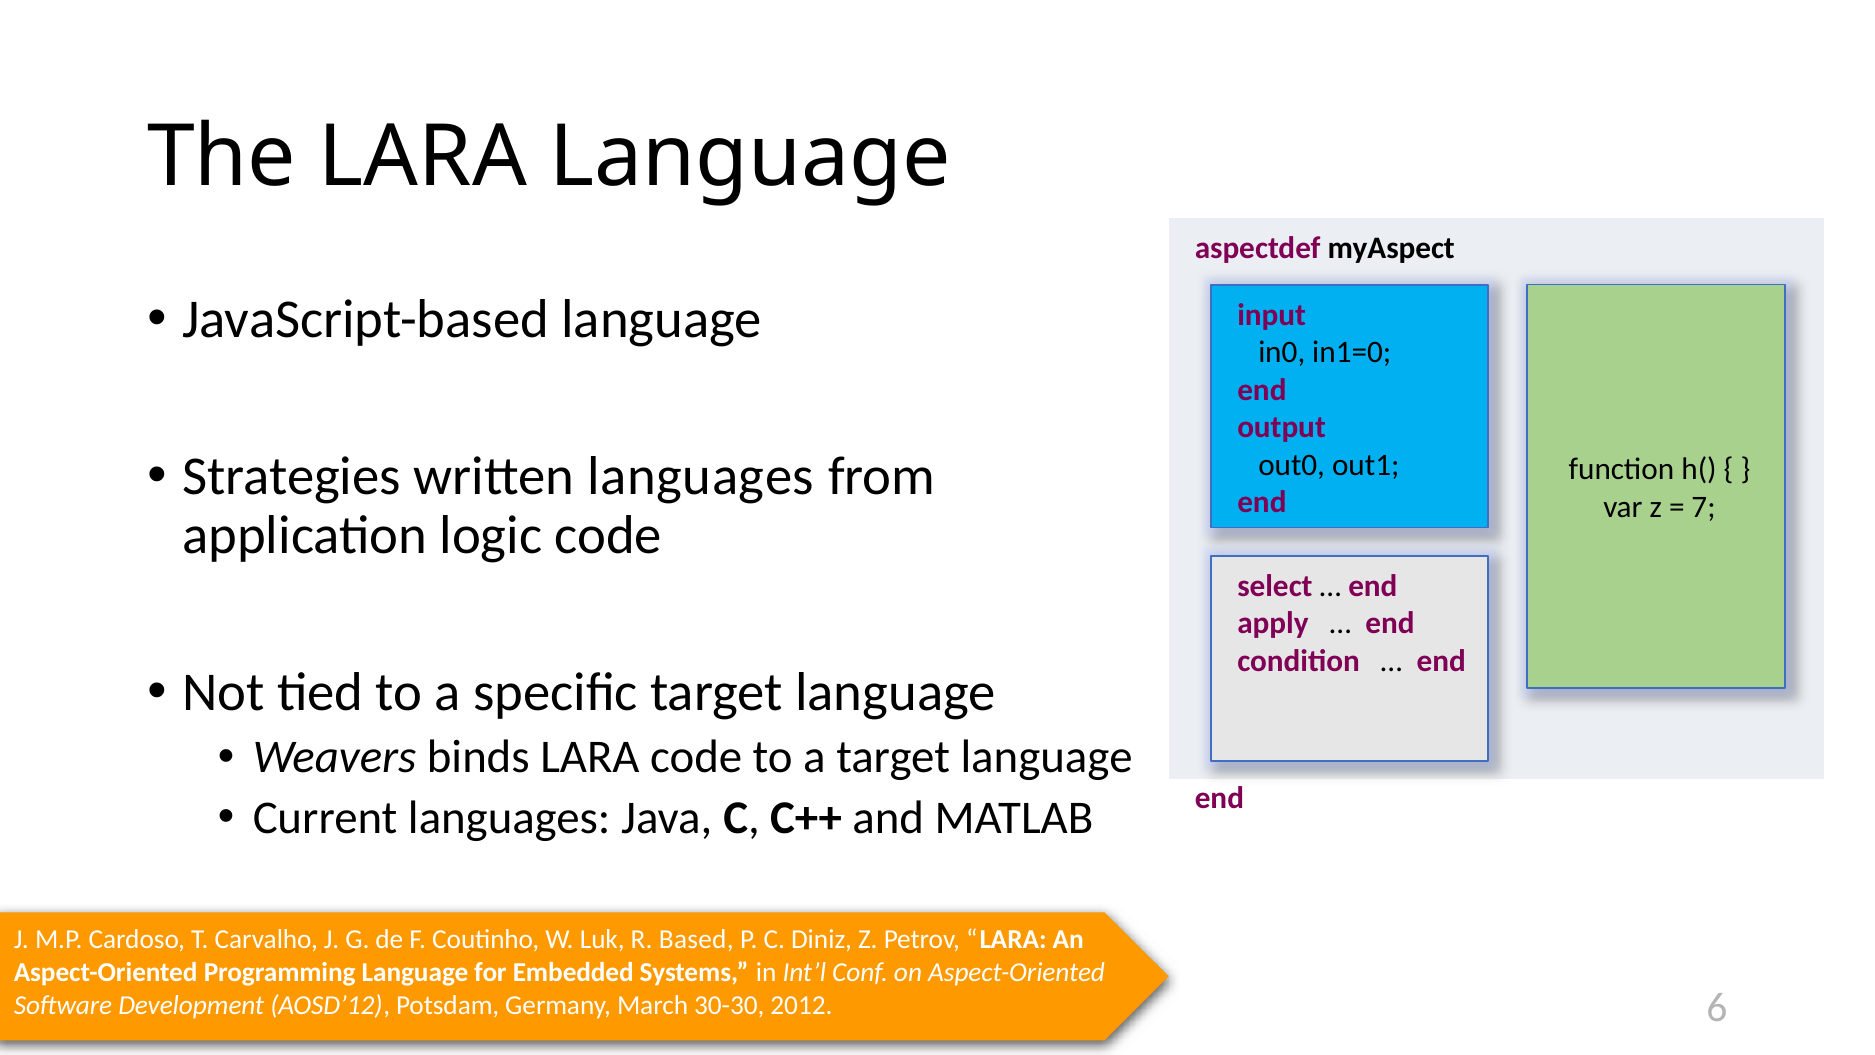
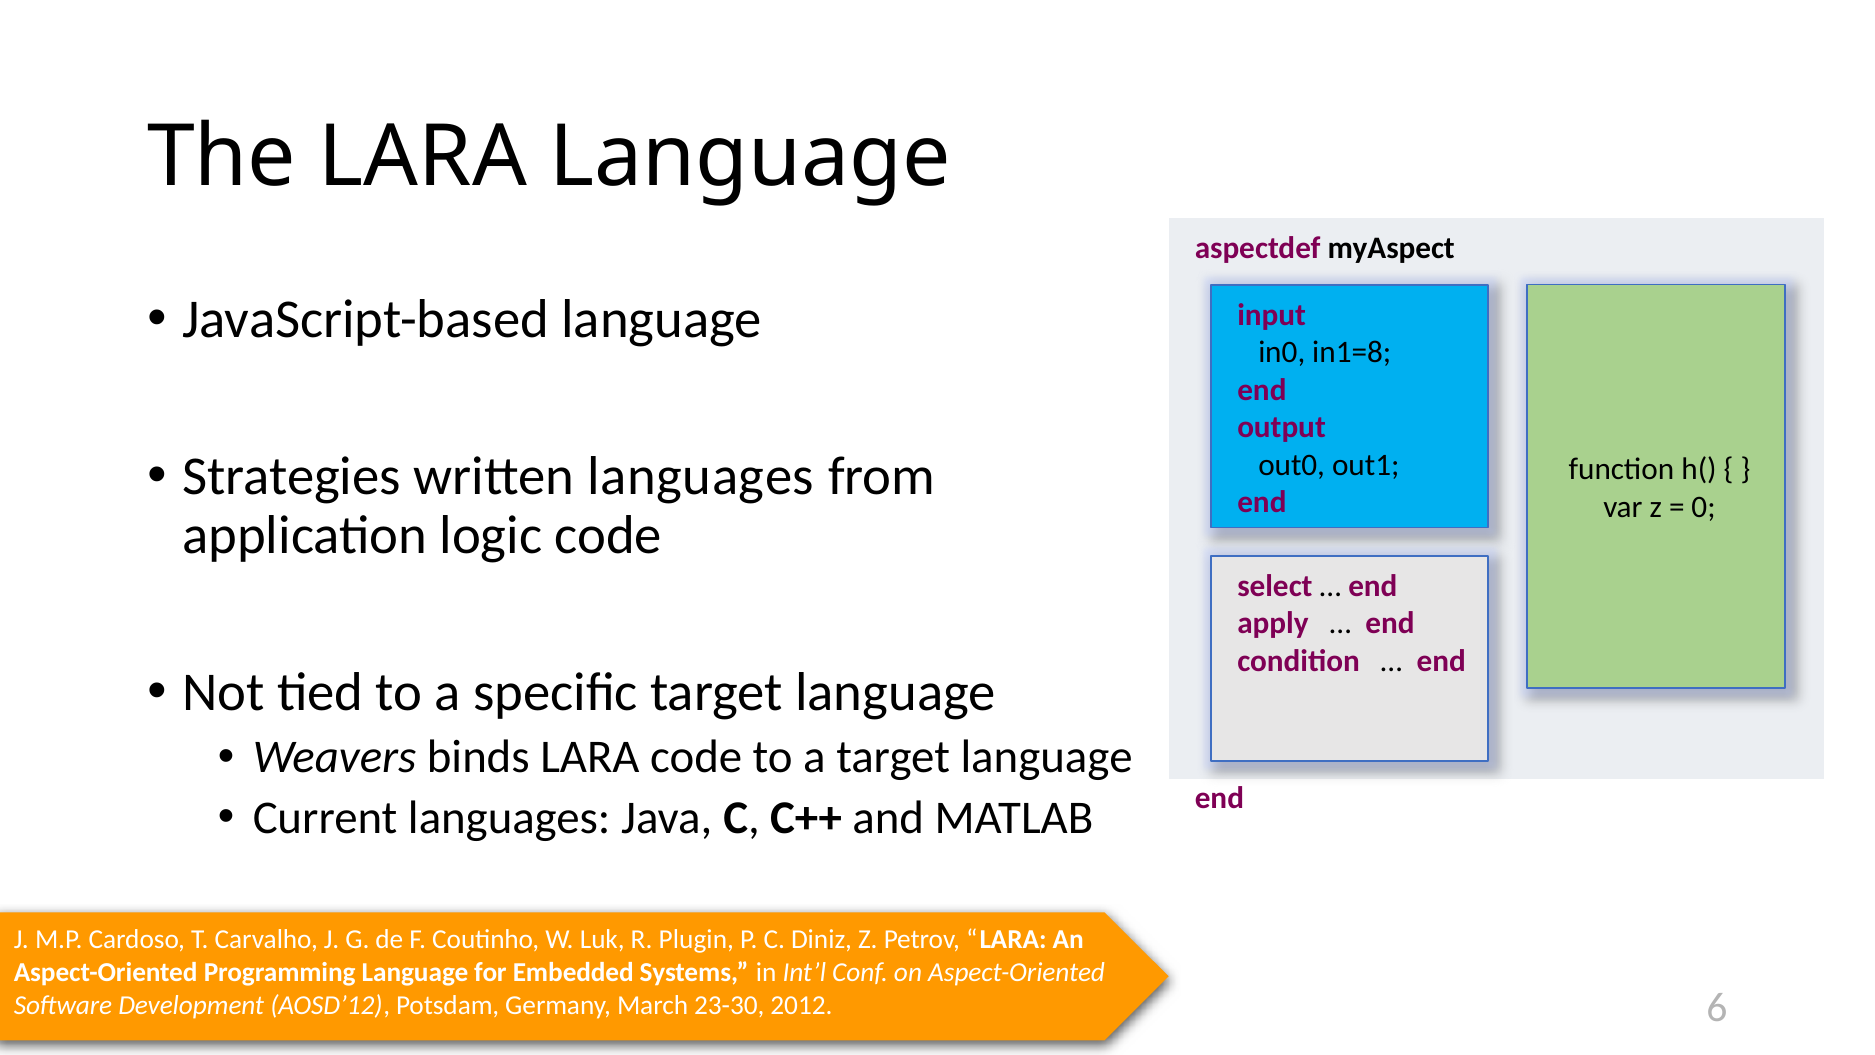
in1=0: in1=0 -> in1=8
7: 7 -> 0
Based: Based -> Plugin
30-30: 30-30 -> 23-30
